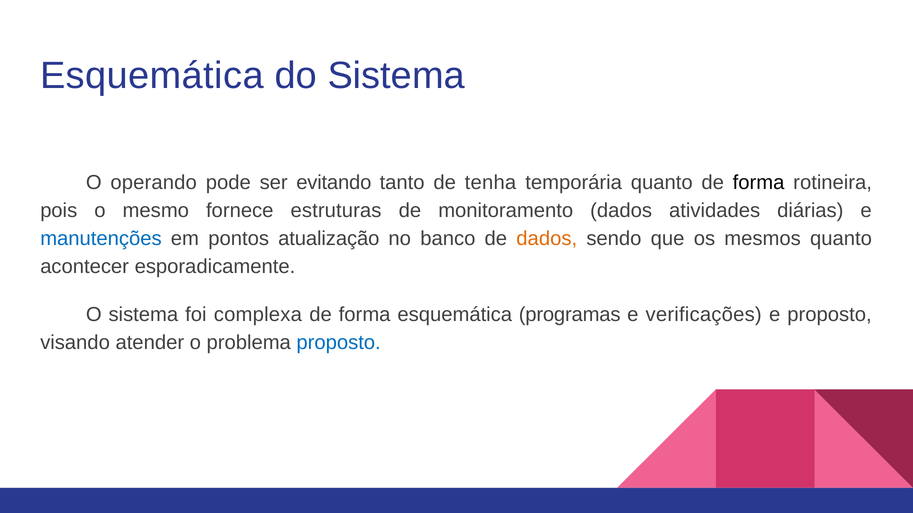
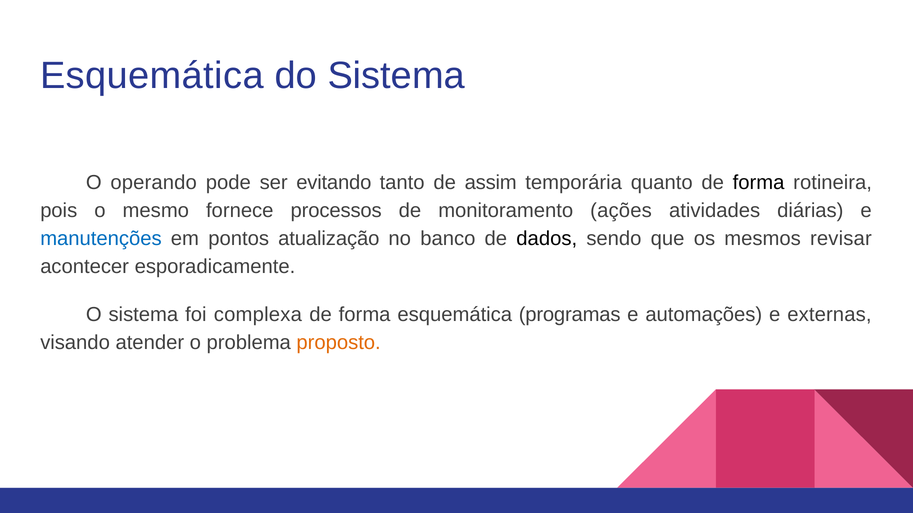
tenha: tenha -> assim
estruturas: estruturas -> processos
monitoramento dados: dados -> ações
dados at (547, 239) colour: orange -> black
mesmos quanto: quanto -> revisar
verificações: verificações -> automações
e proposto: proposto -> externas
proposto at (339, 343) colour: blue -> orange
